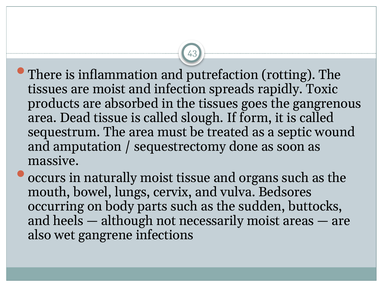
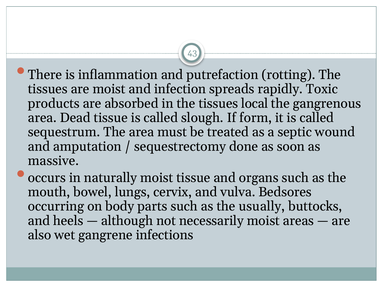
goes: goes -> local
sudden: sudden -> usually
